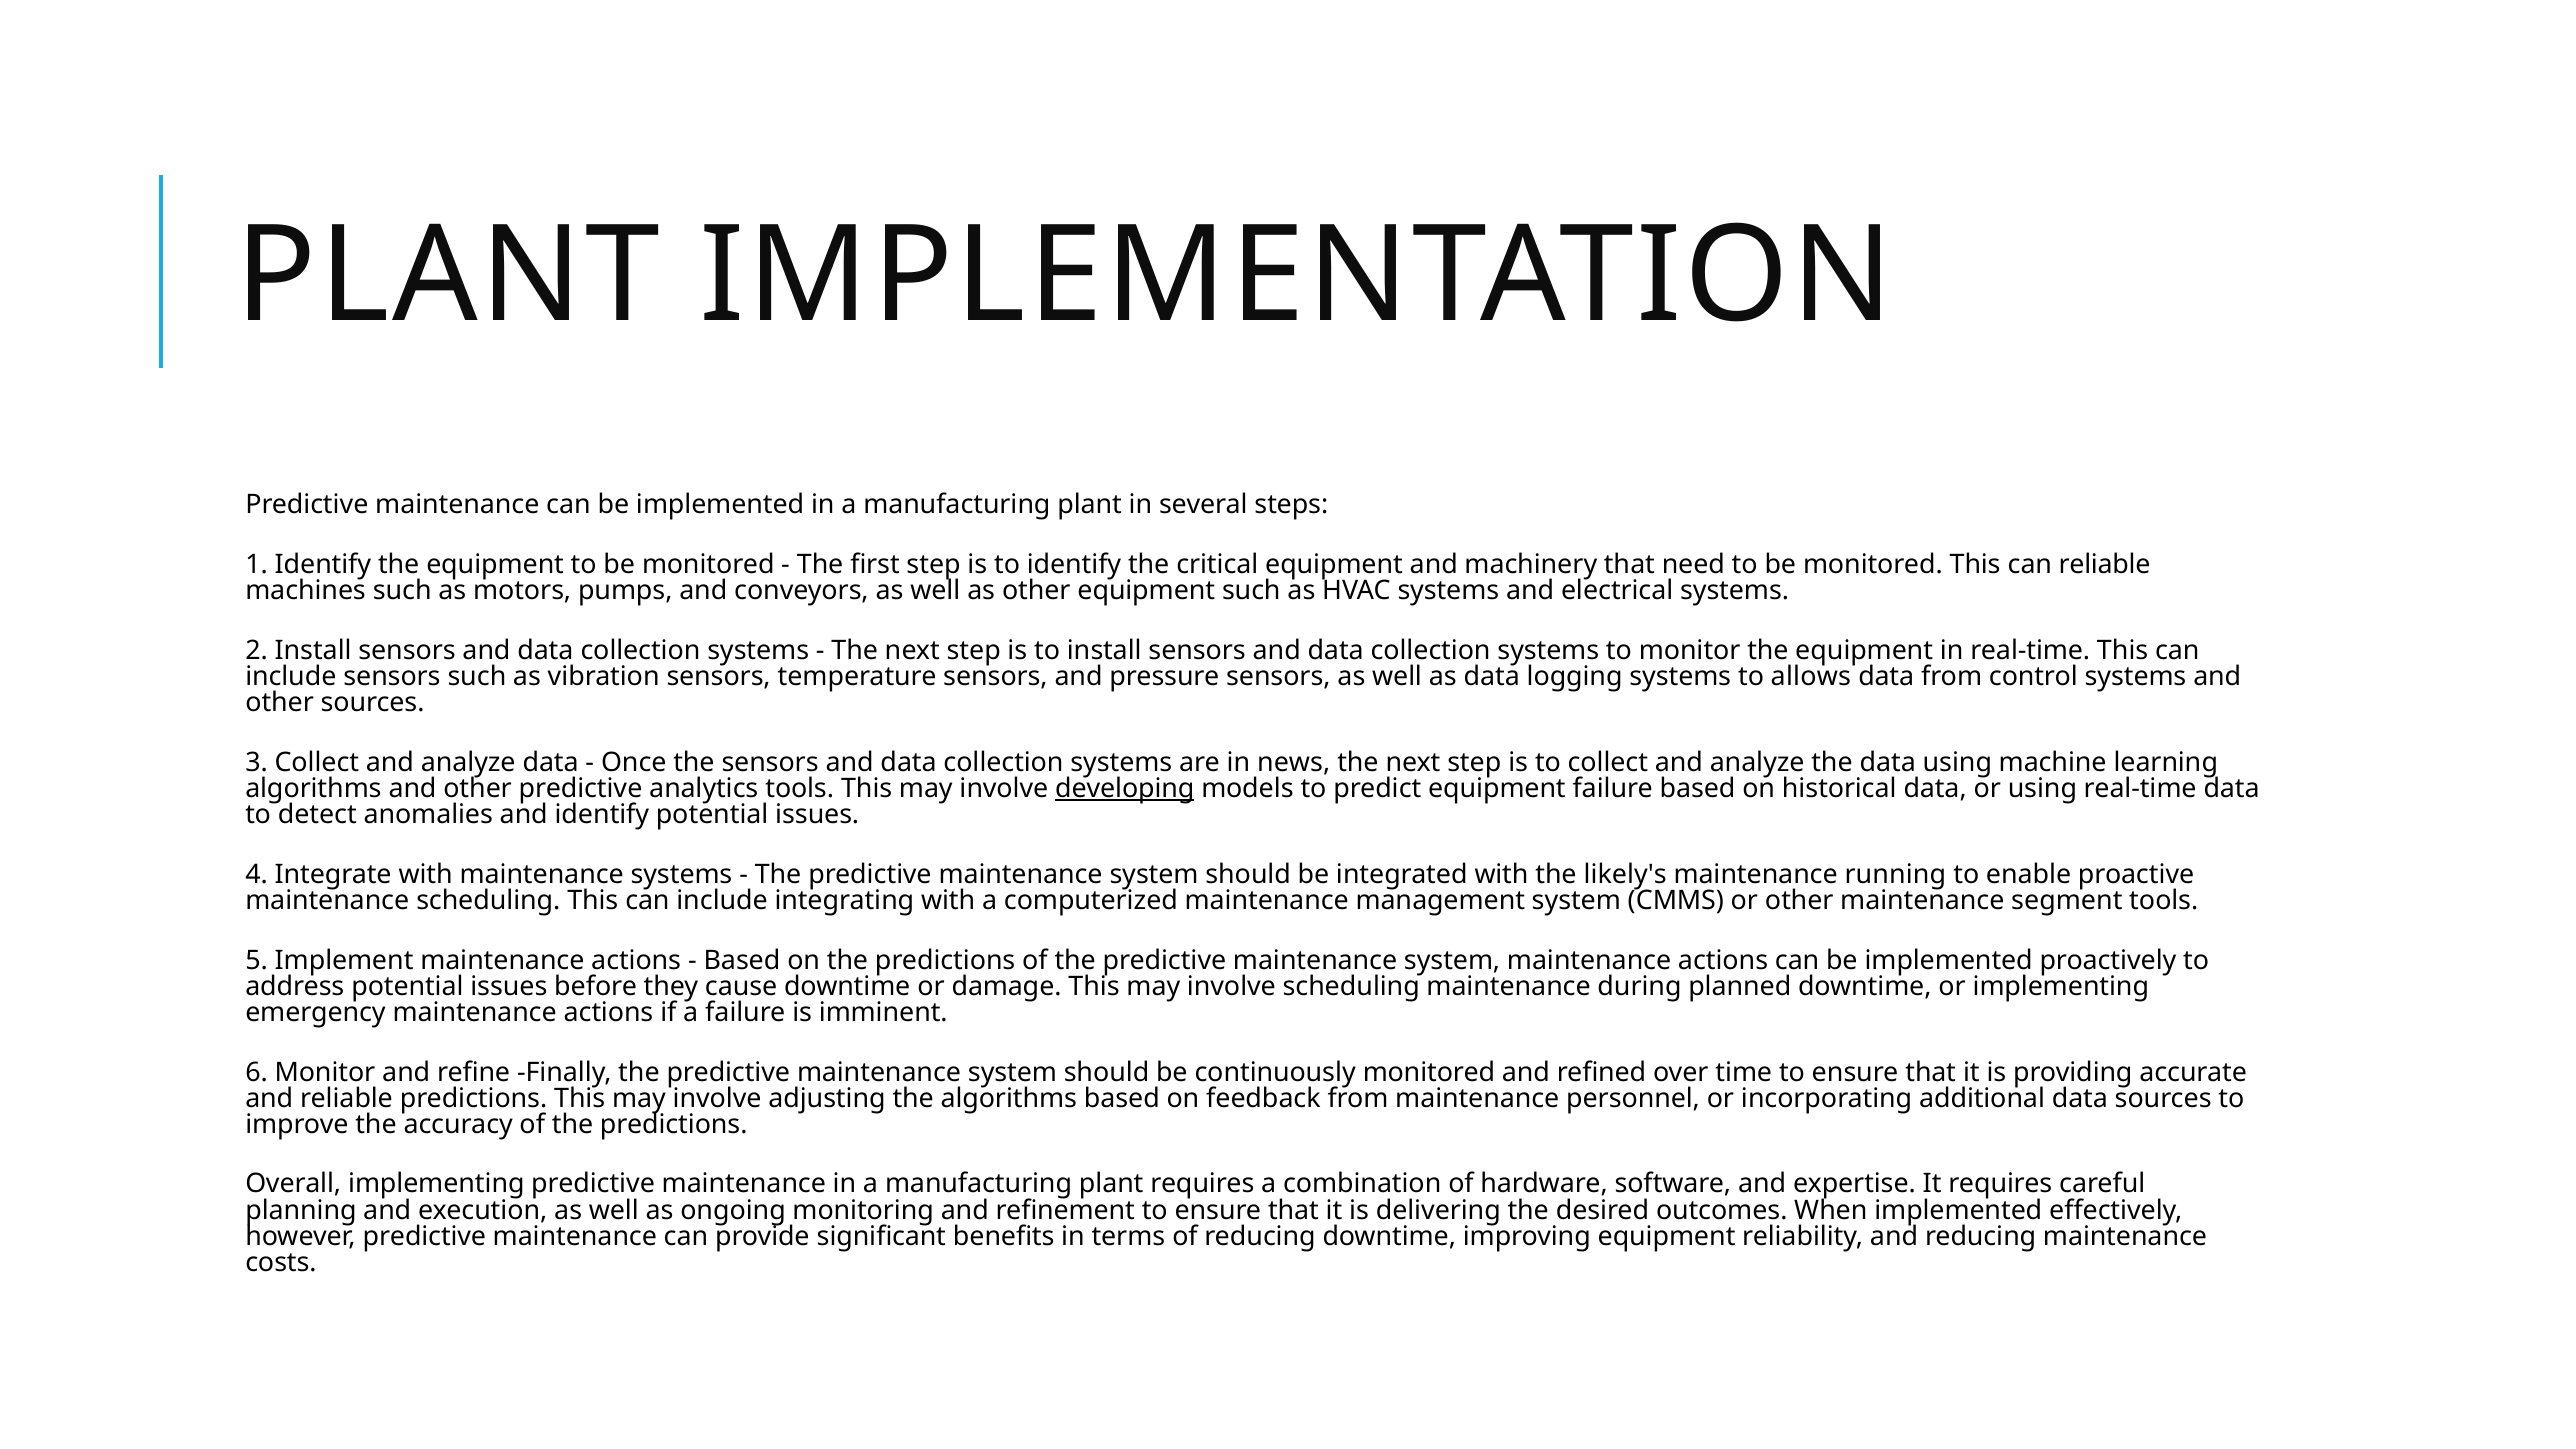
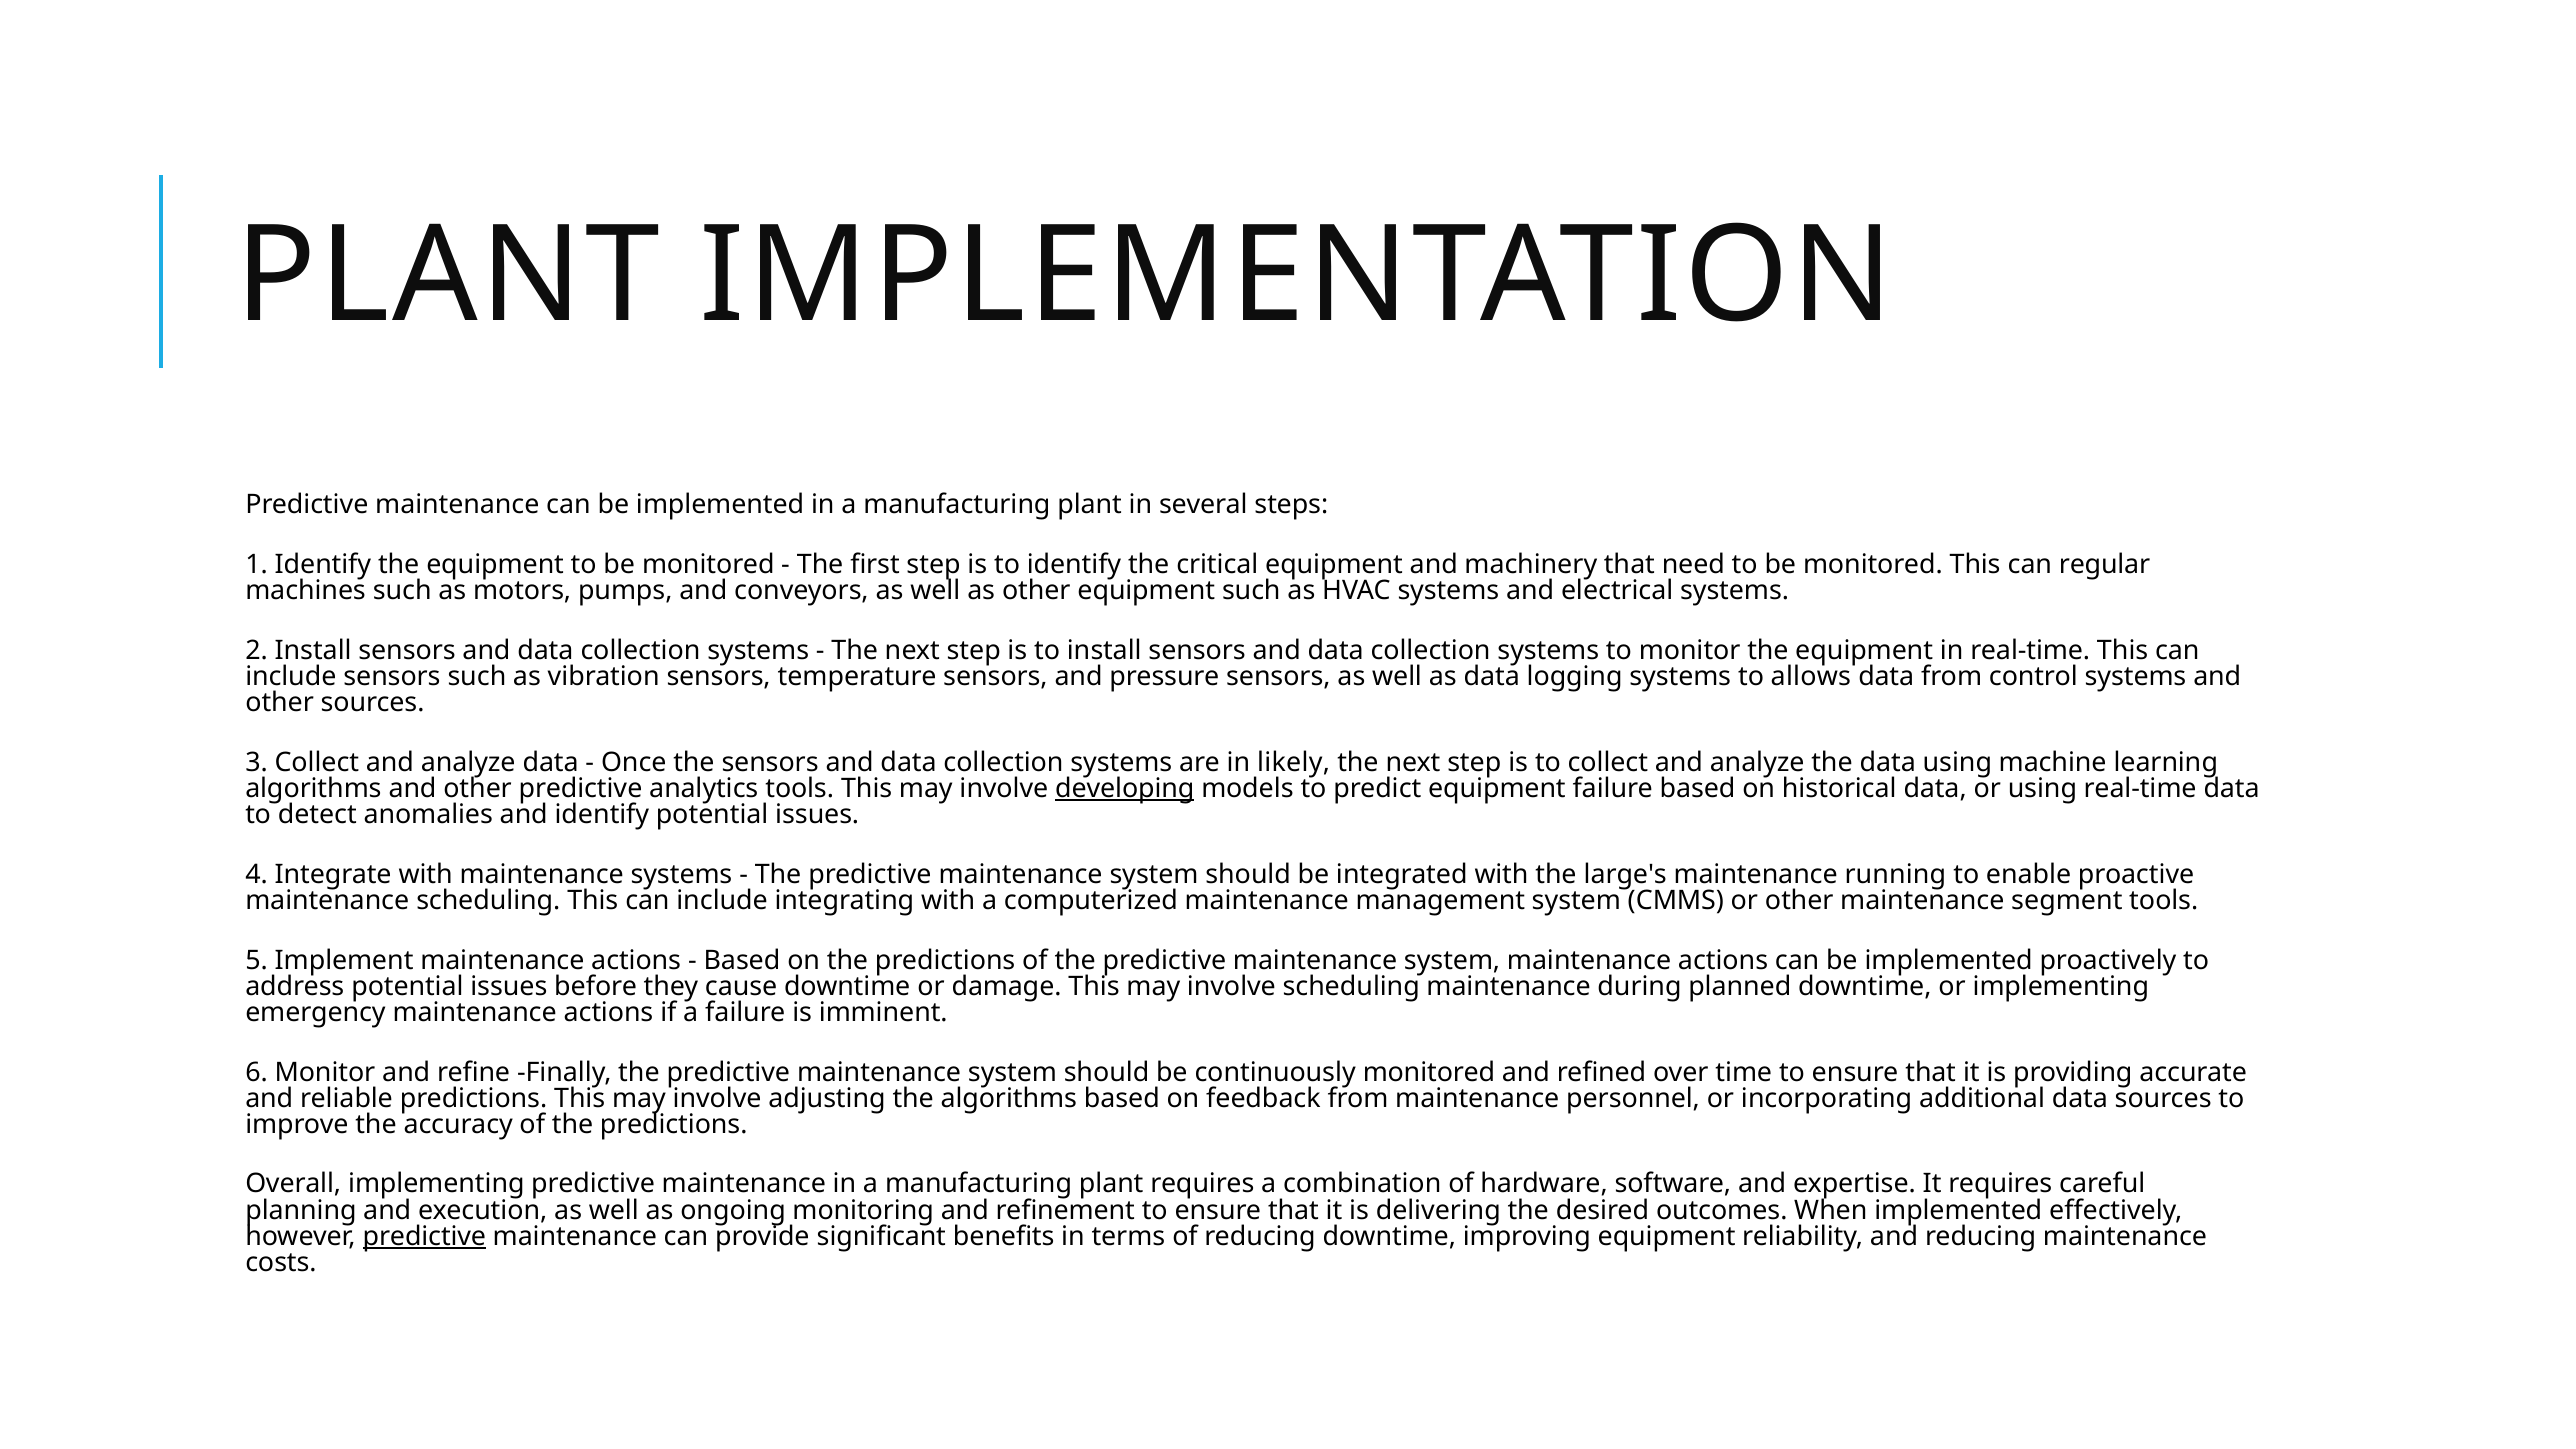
can reliable: reliable -> regular
news: news -> likely
likely's: likely's -> large's
predictive at (424, 1236) underline: none -> present
